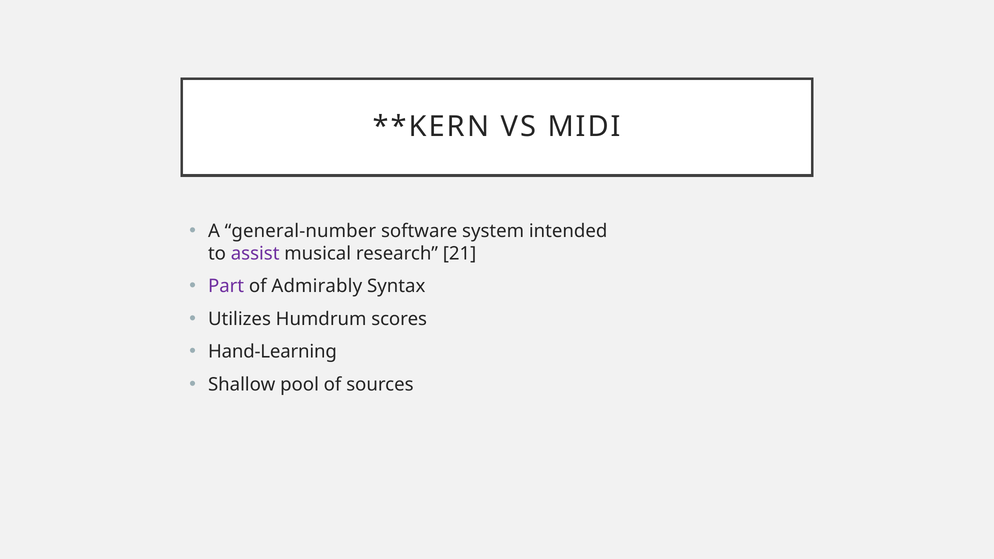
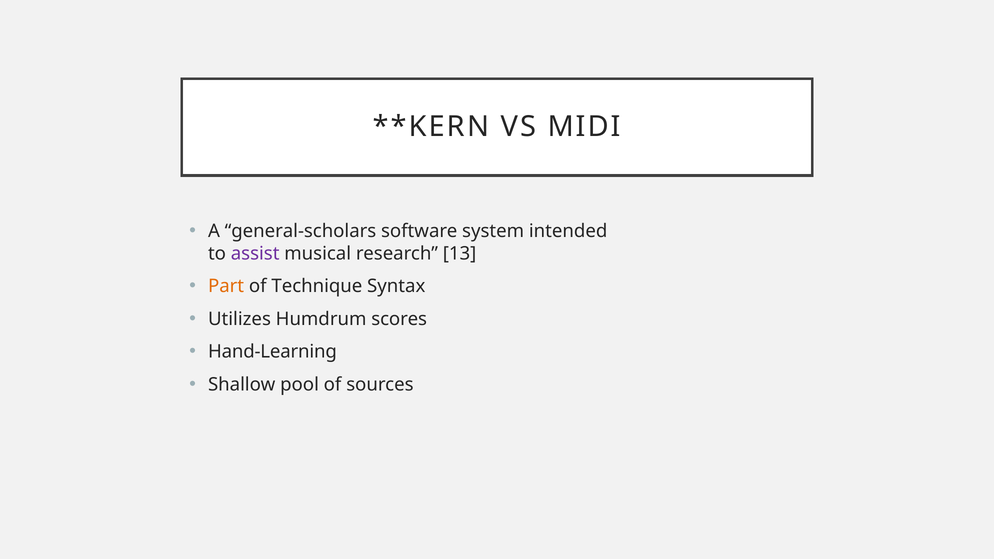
general-number: general-number -> general-scholars
21: 21 -> 13
Part colour: purple -> orange
Admirably: Admirably -> Technique
